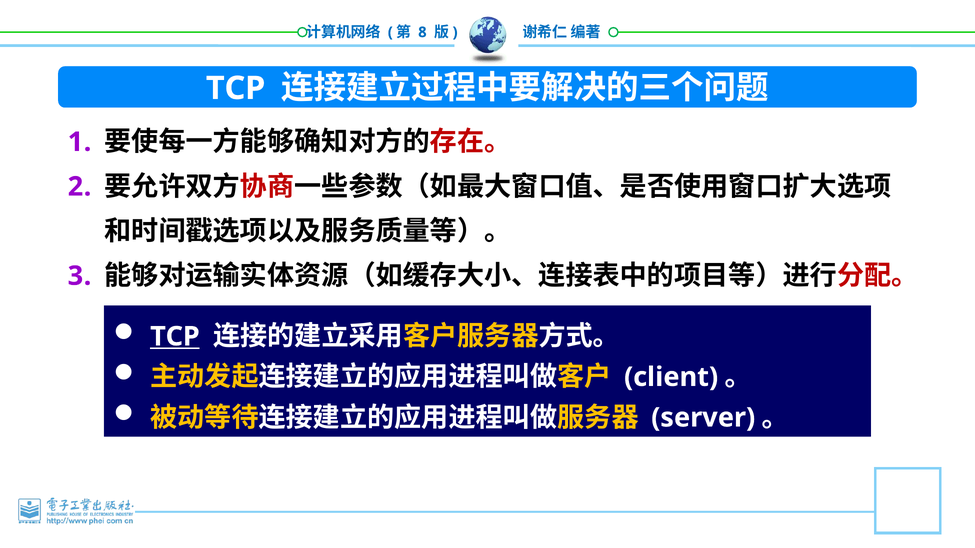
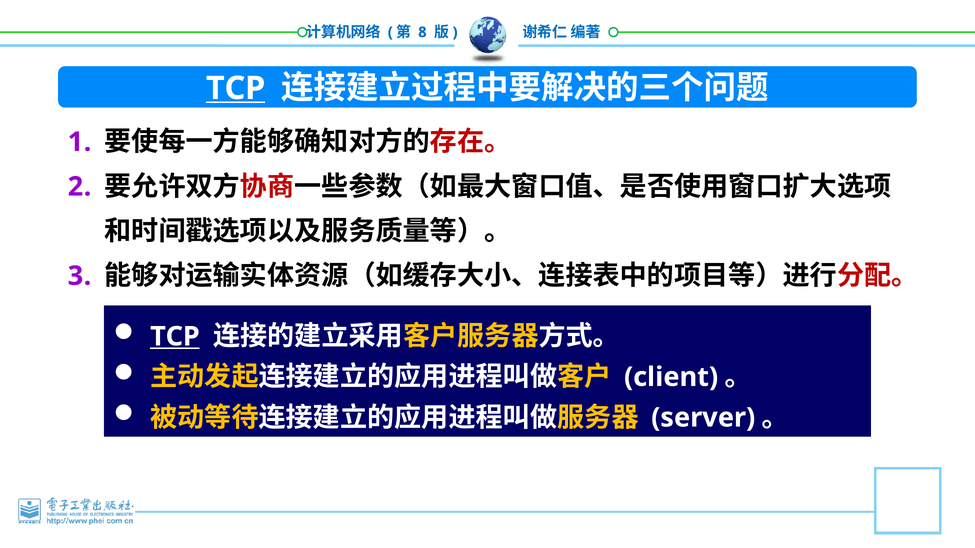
TCP at (236, 88) underline: none -> present
